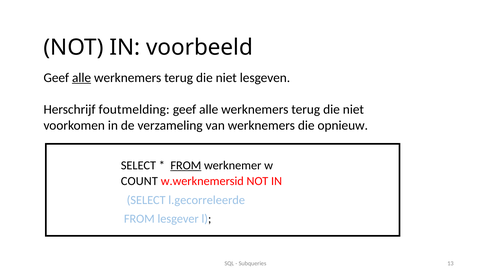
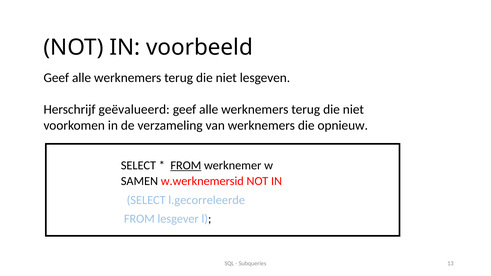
alle at (82, 78) underline: present -> none
foutmelding: foutmelding -> geëvalueerd
COUNT: COUNT -> SAMEN
